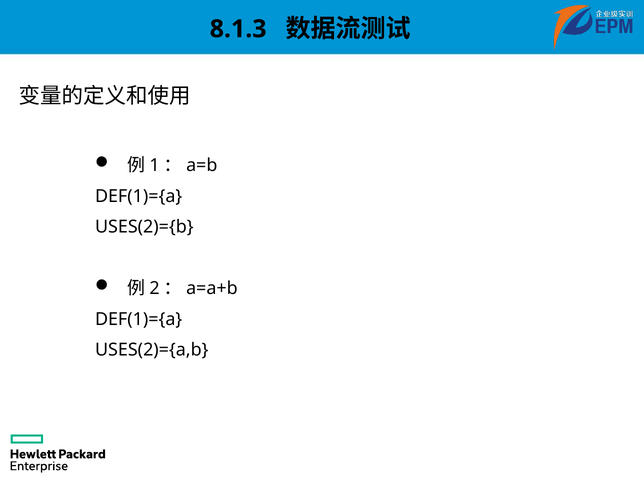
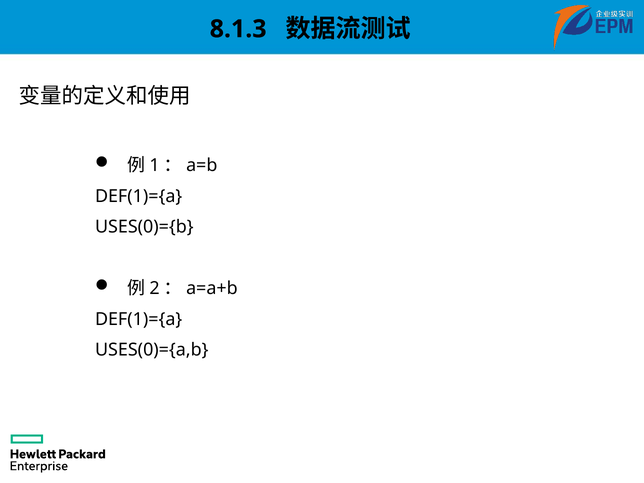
USES(2)={b: USES(2)={b -> USES(0)={b
USES(2)={a,b: USES(2)={a,b -> USES(0)={a,b
